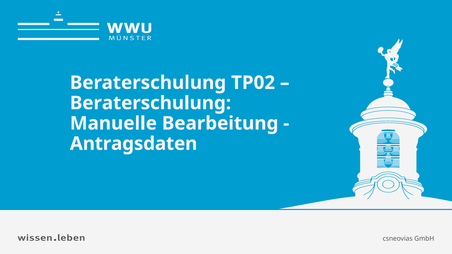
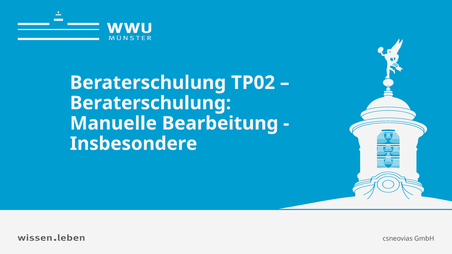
Antragsdaten: Antragsdaten -> Insbesondere
